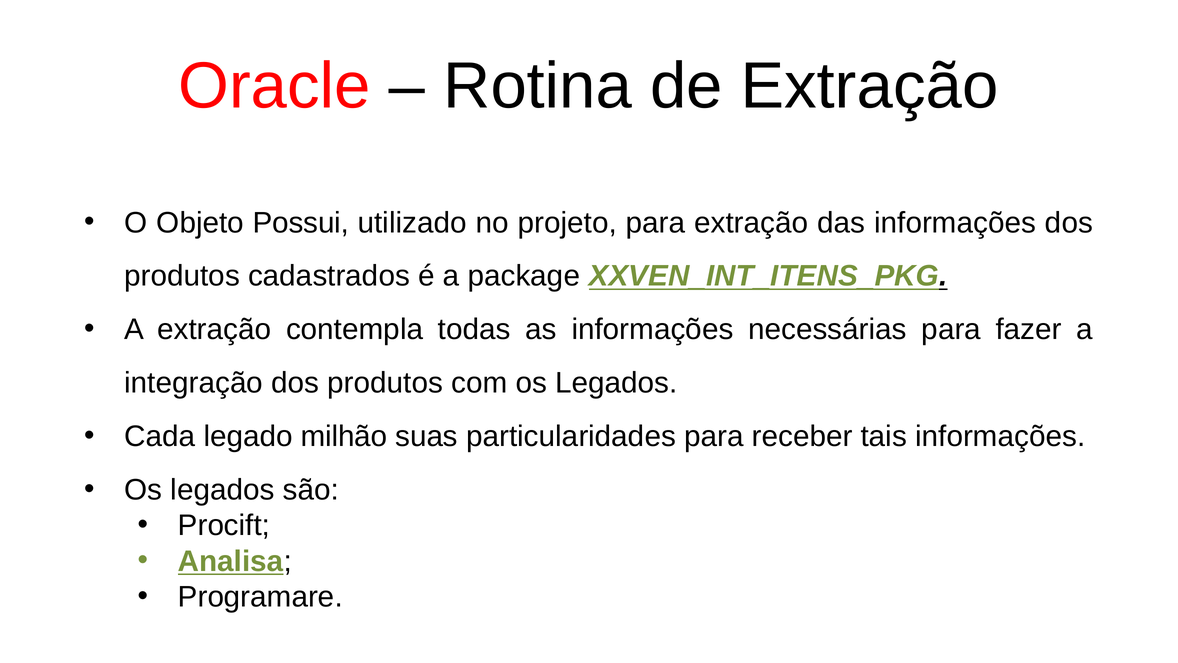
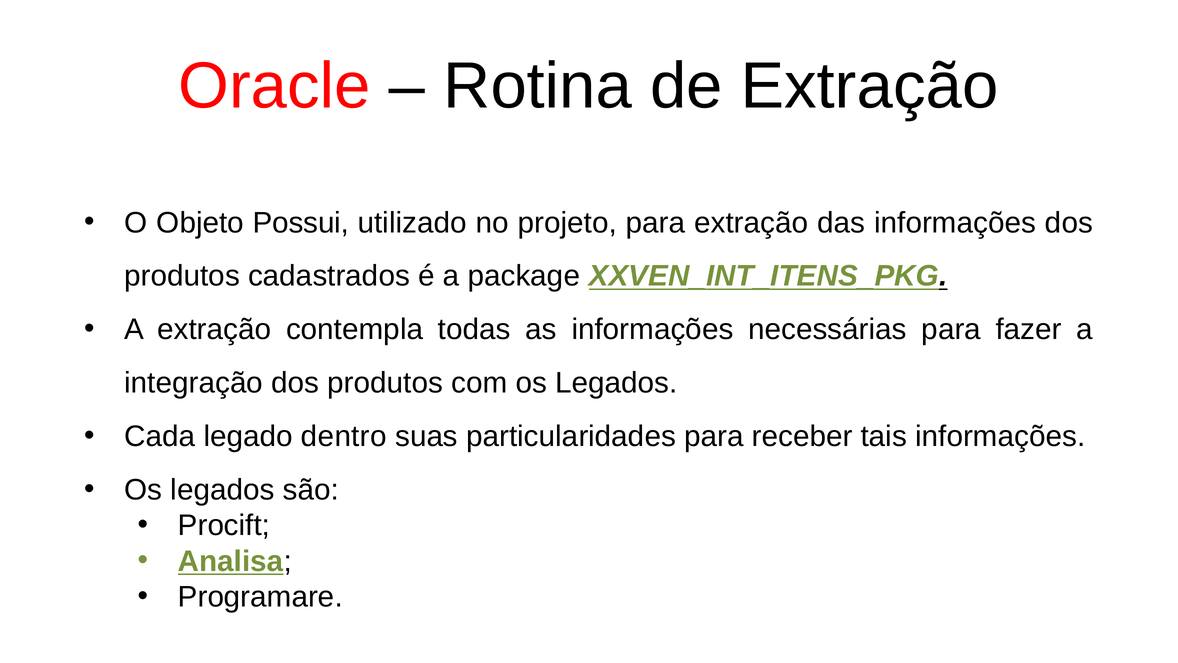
milhão: milhão -> dentro
